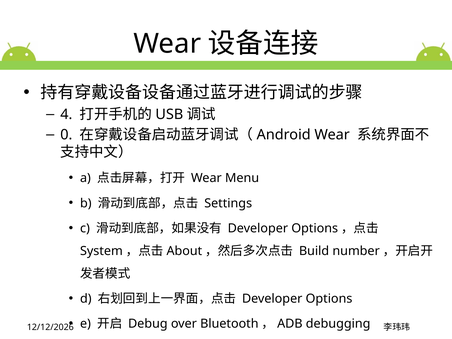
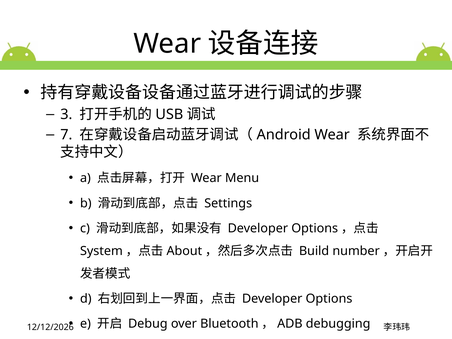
4: 4 -> 3
0: 0 -> 7
